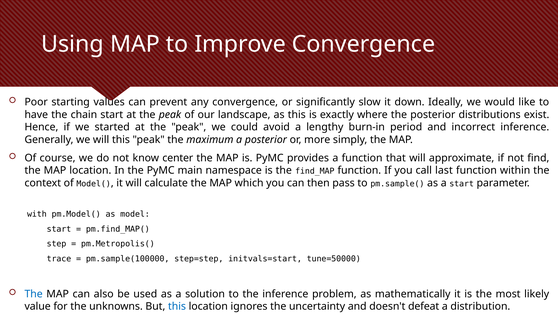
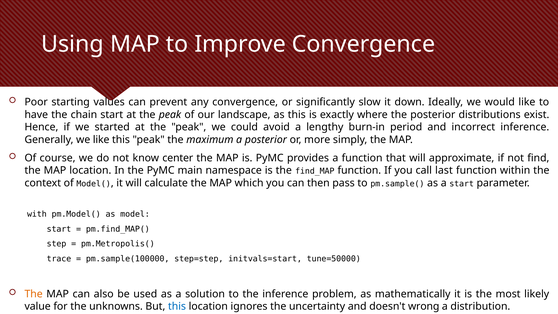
we will: will -> like
The at (34, 294) colour: blue -> orange
defeat: defeat -> wrong
